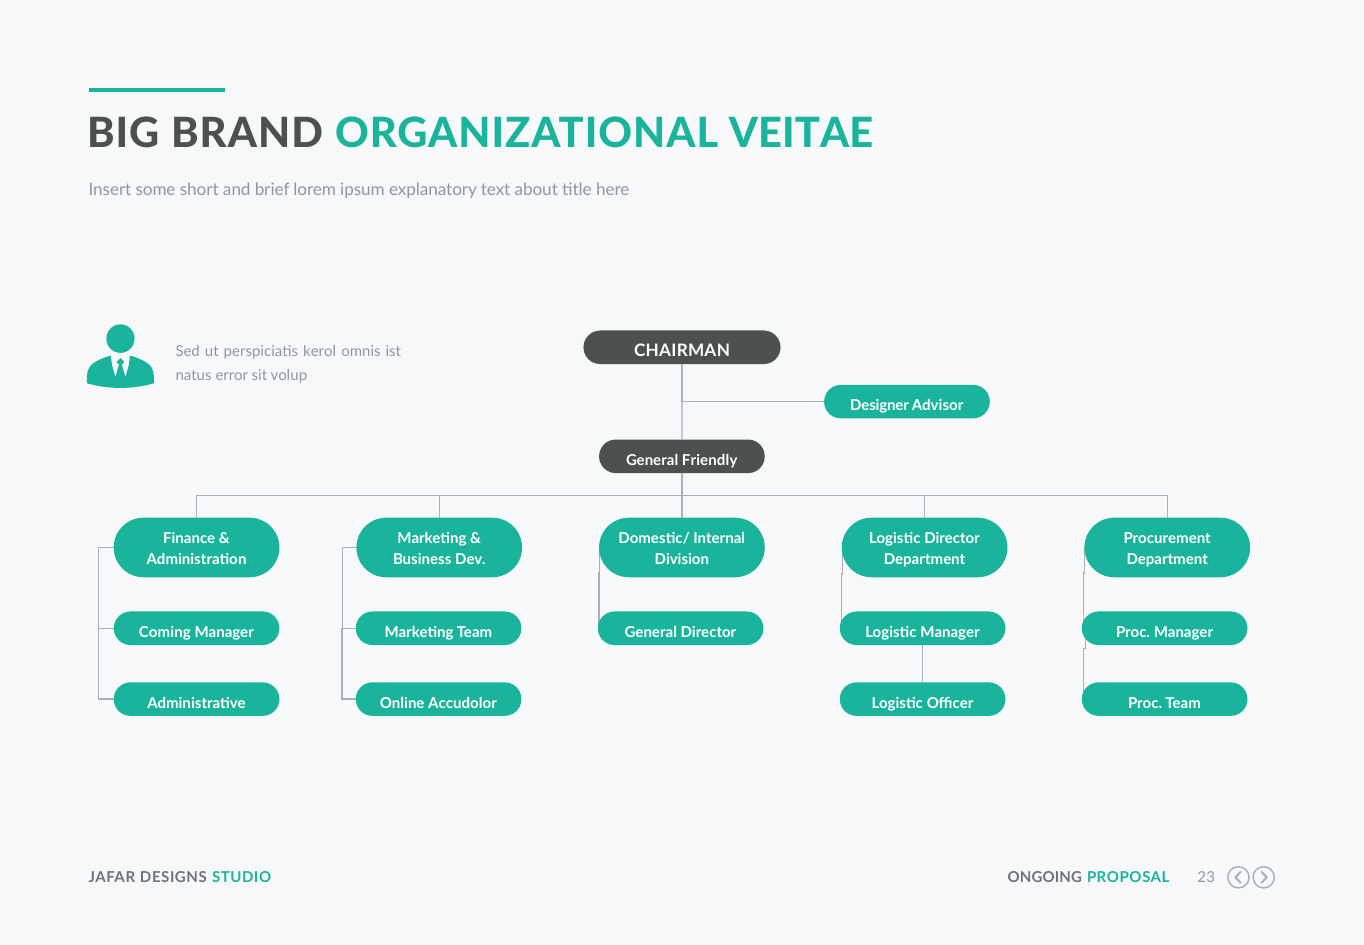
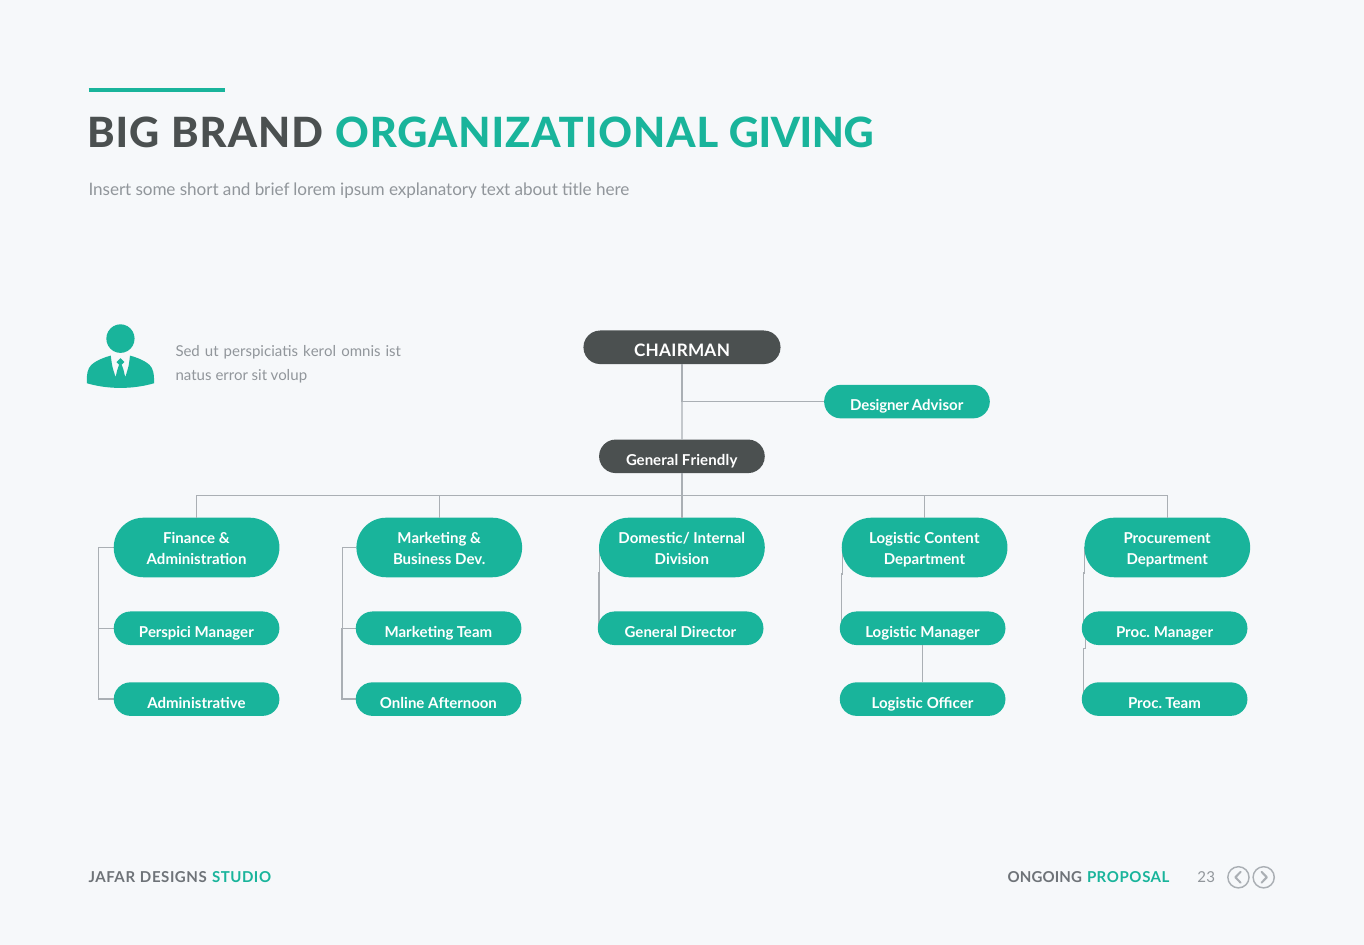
VEITAE: VEITAE -> GIVING
Logistic Director: Director -> Content
Coming: Coming -> Perspici
Accudolor: Accudolor -> Afternoon
